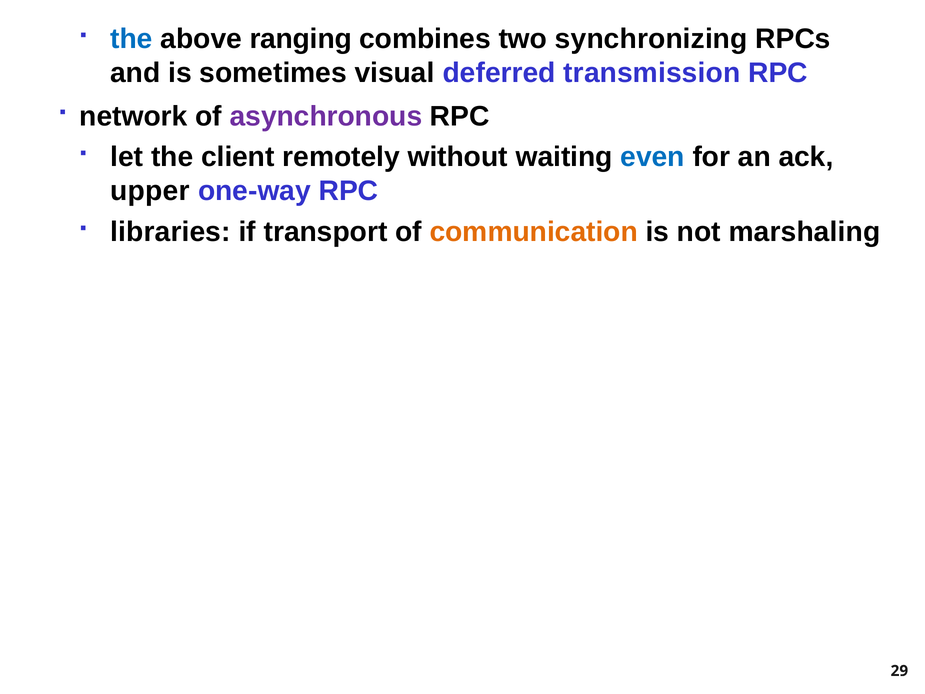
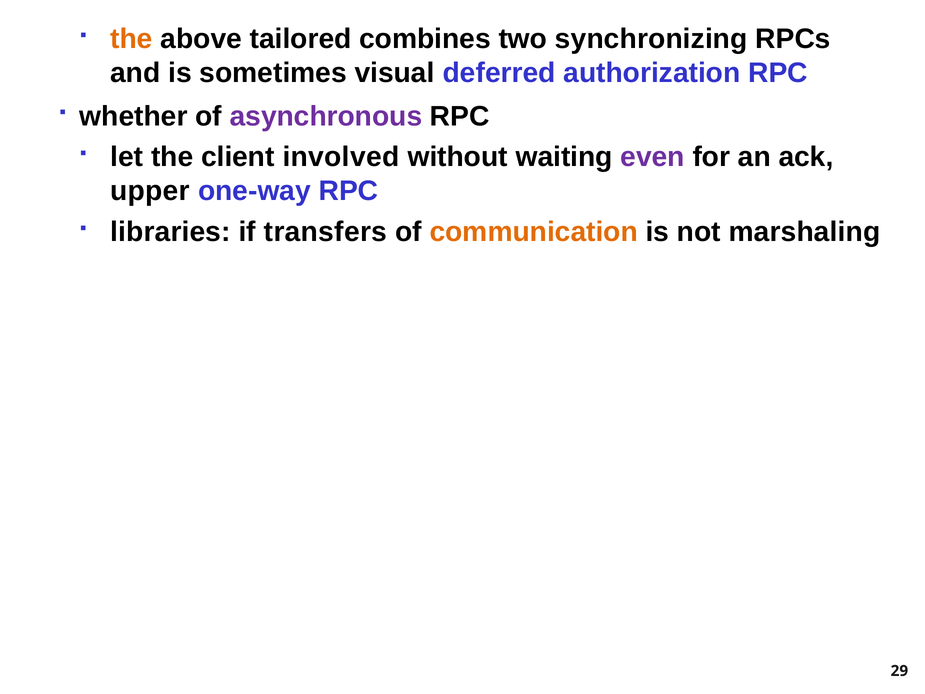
the at (132, 39) colour: blue -> orange
ranging: ranging -> tailored
transmission: transmission -> authorization
network: network -> whether
remotely: remotely -> involved
even colour: blue -> purple
transport: transport -> transfers
